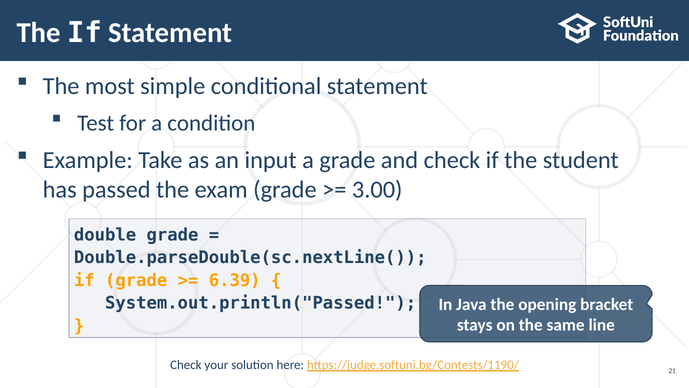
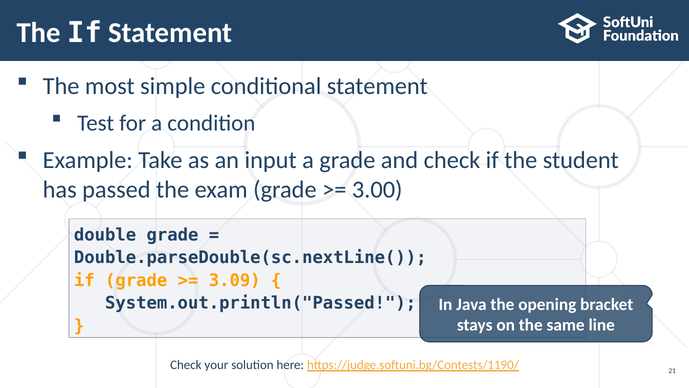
6.39: 6.39 -> 3.09
